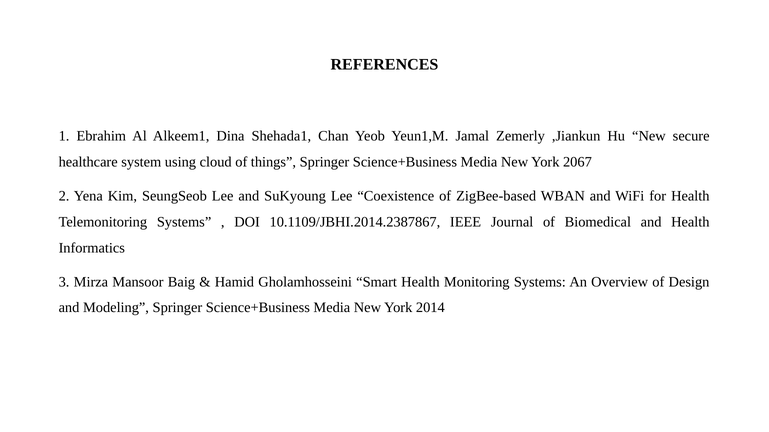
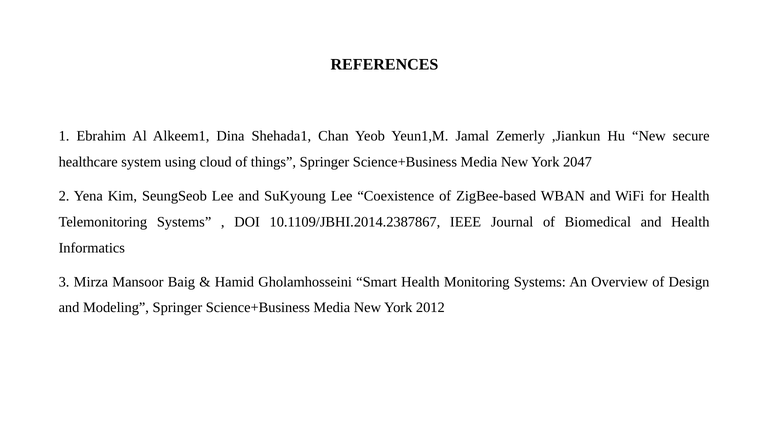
2067: 2067 -> 2047
2014: 2014 -> 2012
